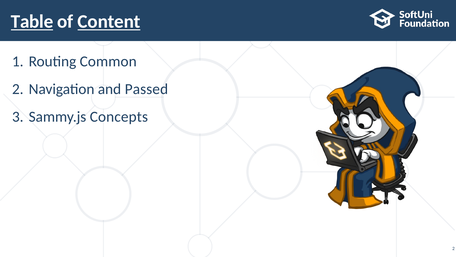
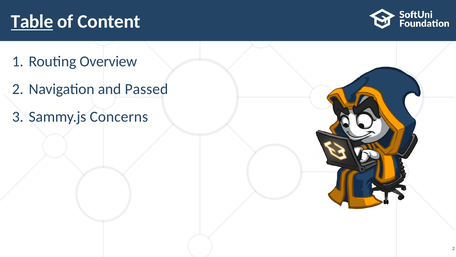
Content underline: present -> none
Common: Common -> Overview
Concepts: Concepts -> Concerns
